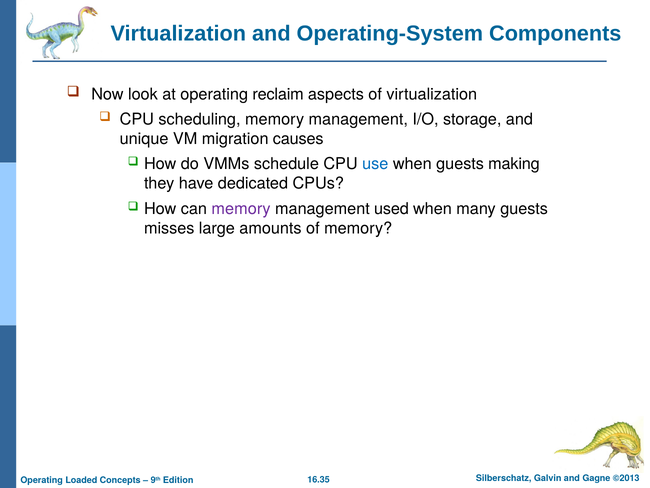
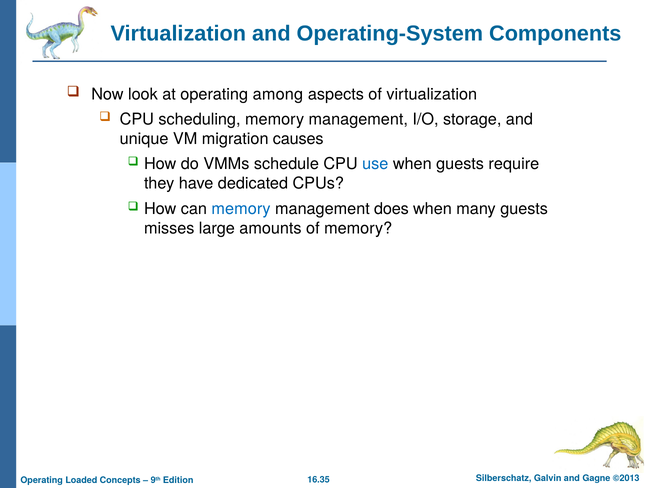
reclaim: reclaim -> among
making: making -> require
memory at (241, 209) colour: purple -> blue
used: used -> does
